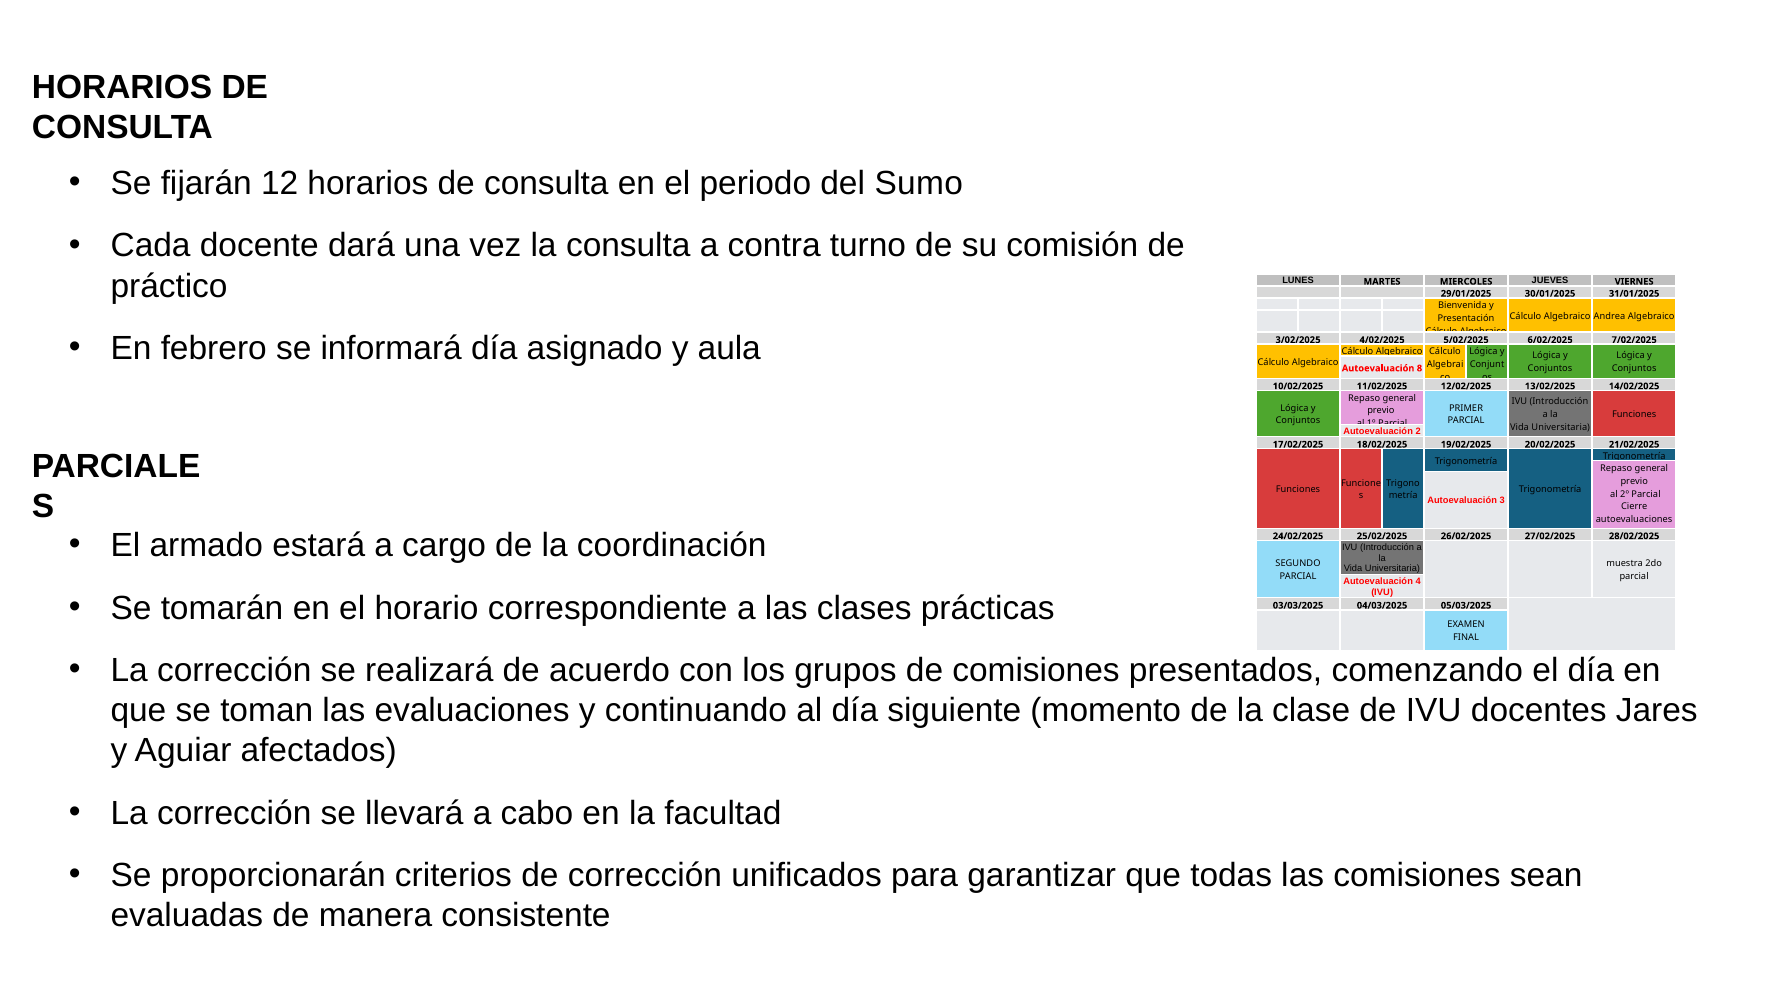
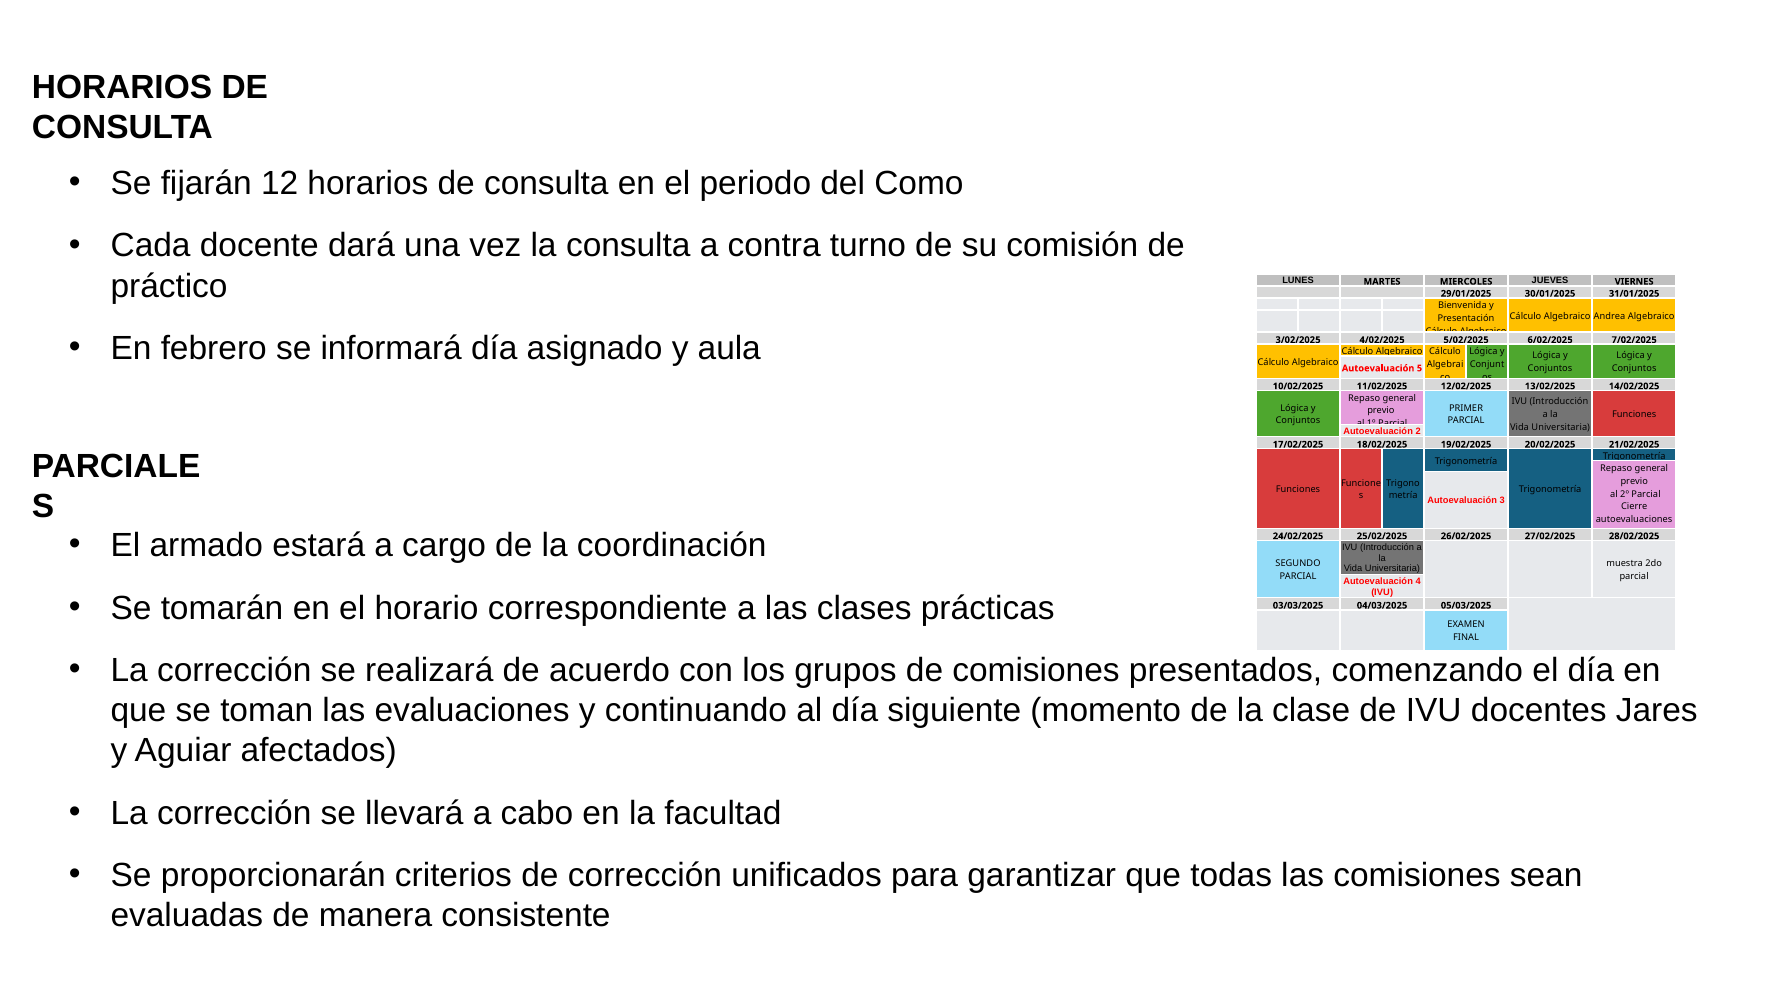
Sumo: Sumo -> Como
8: 8 -> 5
